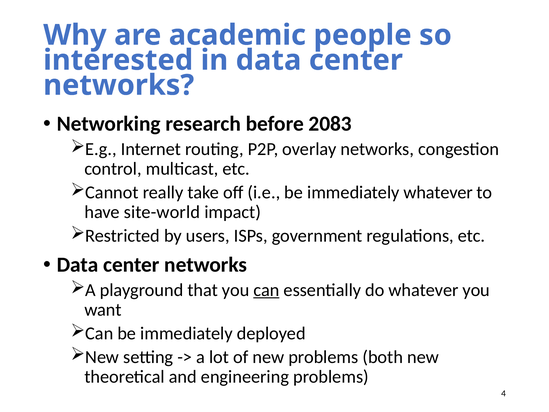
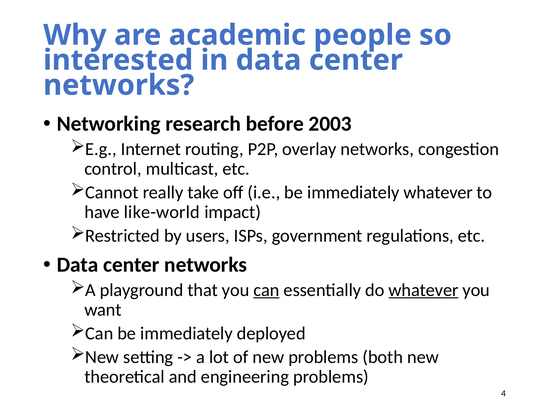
2083: 2083 -> 2003
site-world: site-world -> like-world
whatever at (424, 290) underline: none -> present
